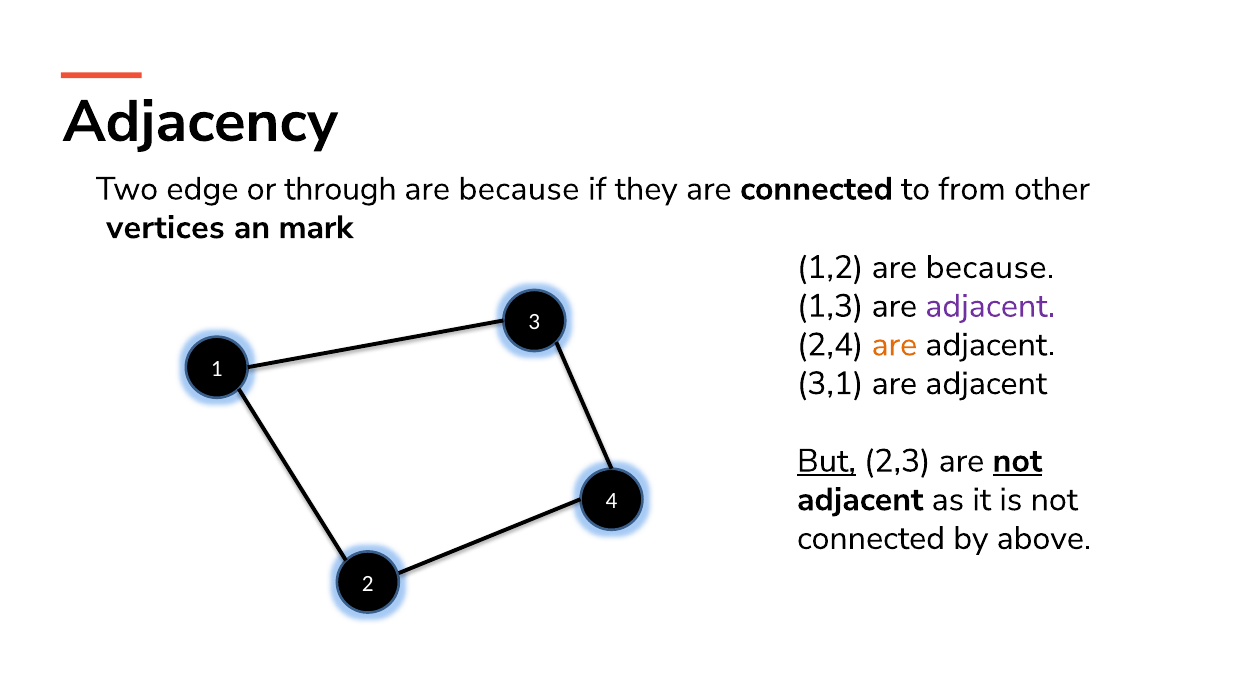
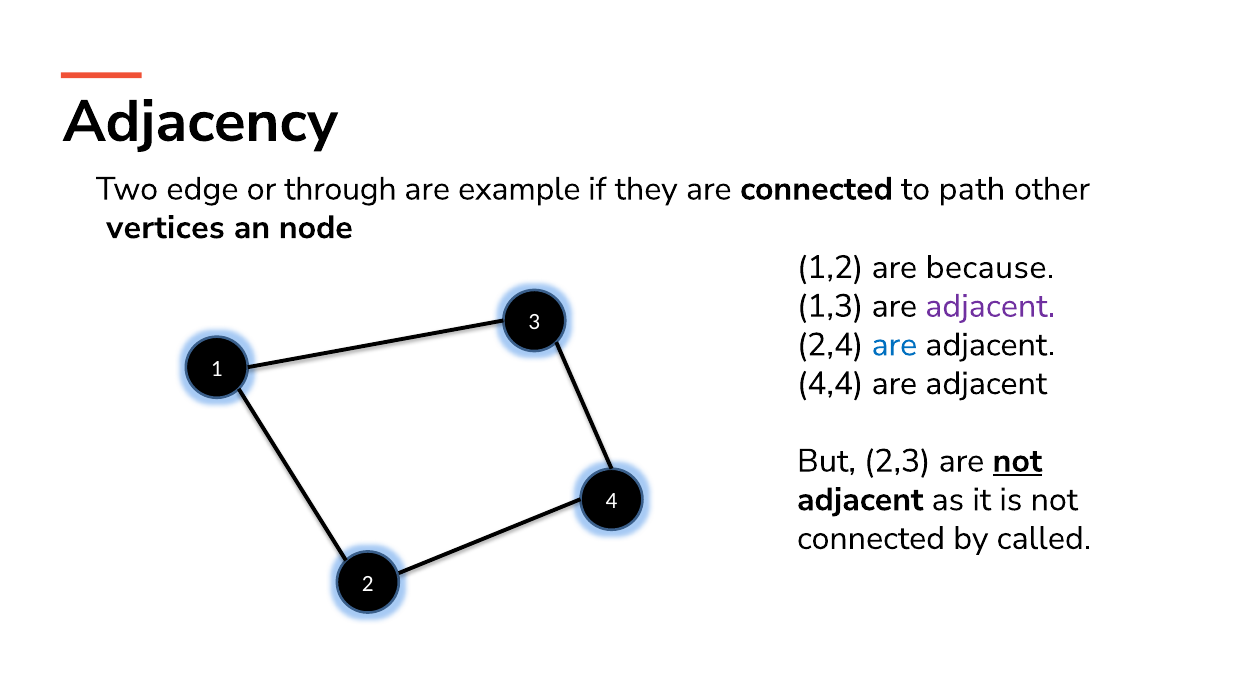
because at (519, 189): because -> example
from: from -> path
mark: mark -> node
are at (894, 345) colour: orange -> blue
3,1: 3,1 -> 4,4
But underline: present -> none
above: above -> called
